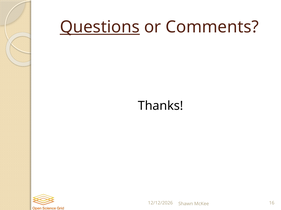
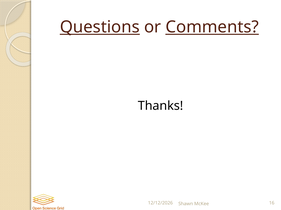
Comments underline: none -> present
